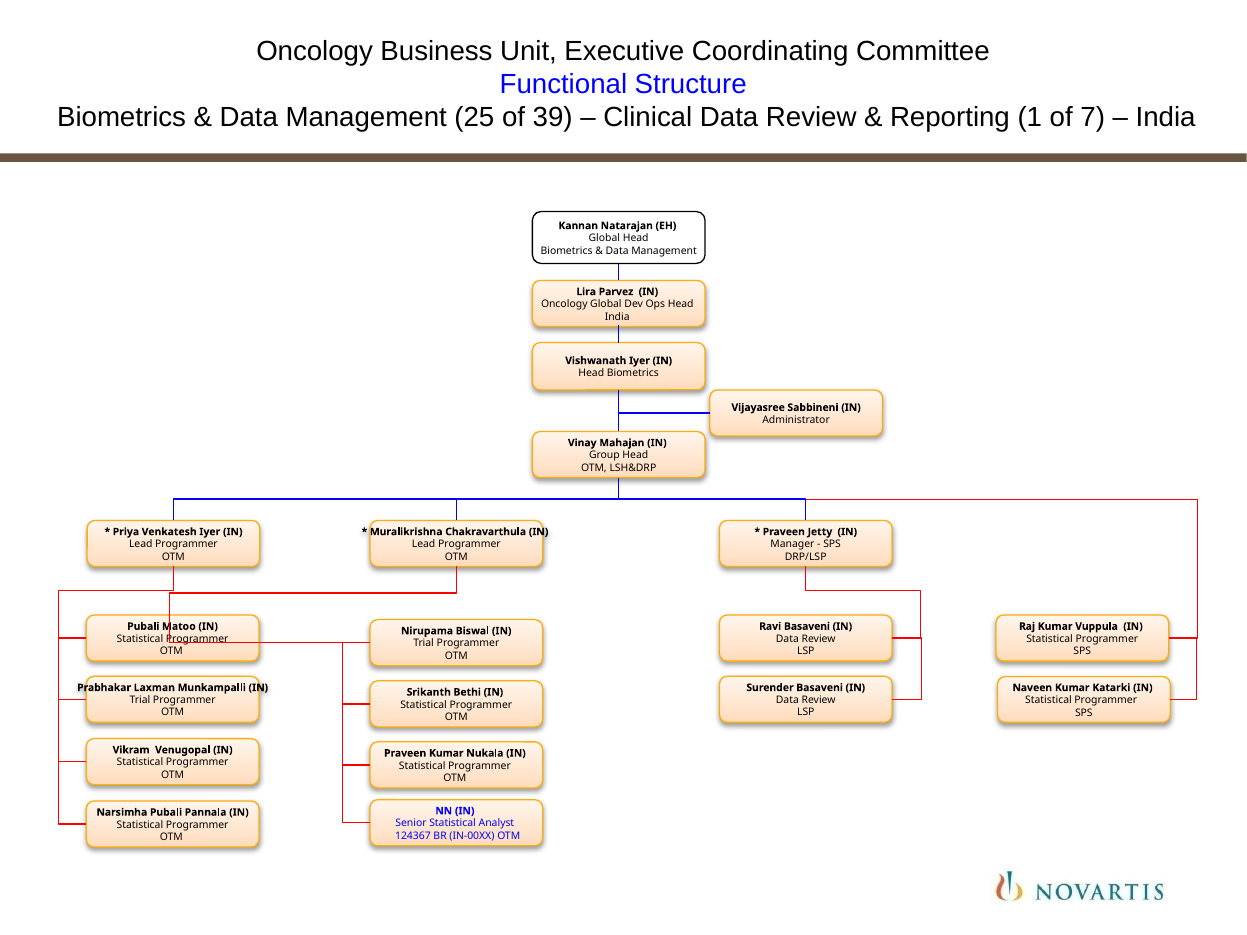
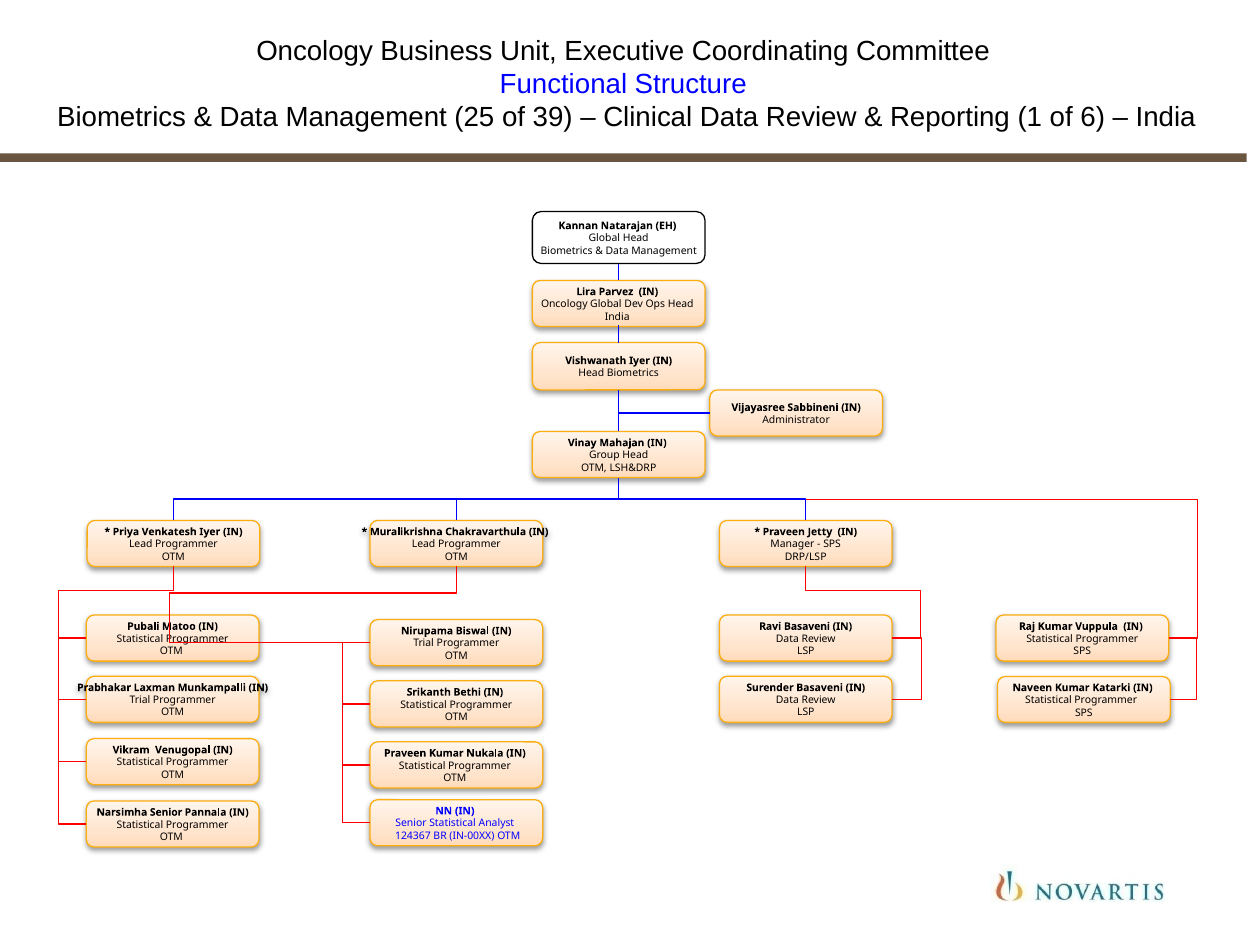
7: 7 -> 6
Narsimha Pubali: Pubali -> Senior
